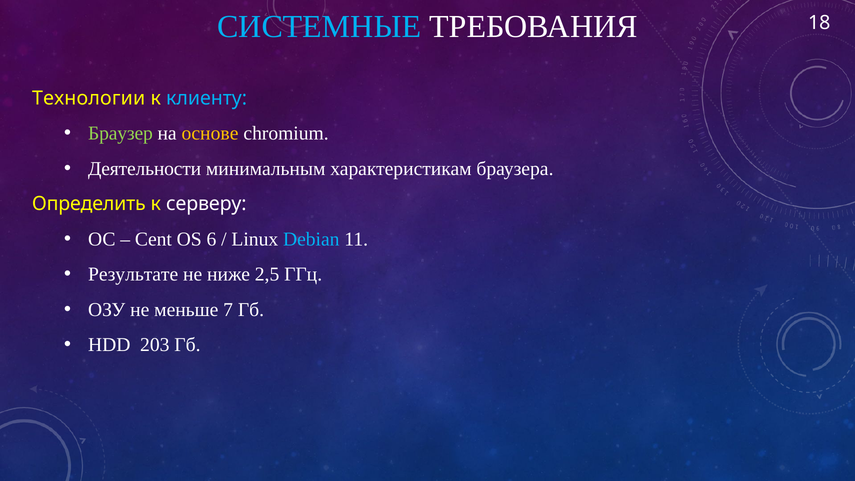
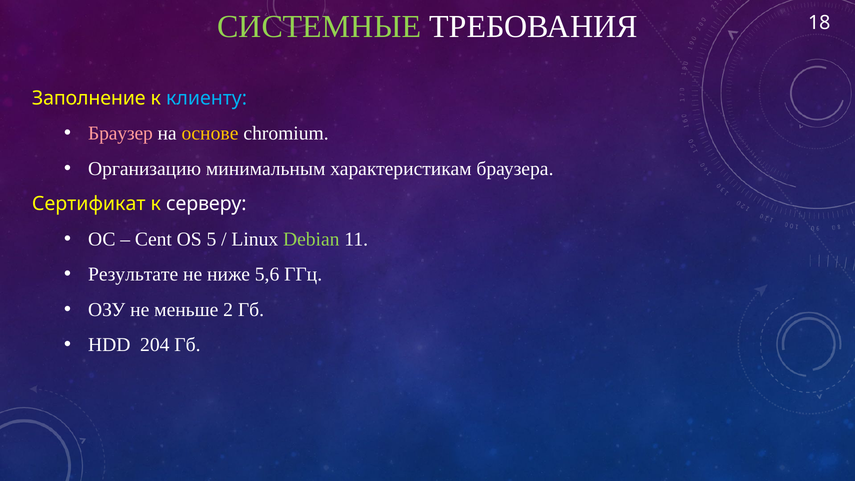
СИСТЕМНЫЕ colour: light blue -> light green
Технологии: Технологии -> Заполнение
Браузер colour: light green -> pink
Деятельности: Деятельности -> Организацию
Определить: Определить -> Сертификат
6: 6 -> 5
Debian colour: light blue -> light green
2,5: 2,5 -> 5,6
7: 7 -> 2
203: 203 -> 204
